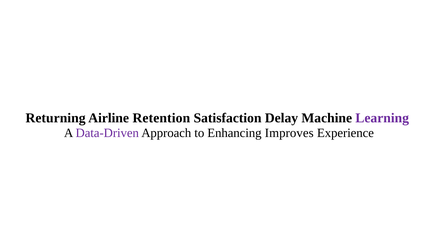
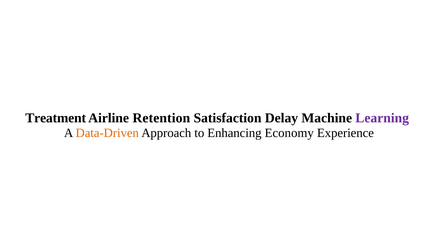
Returning: Returning -> Treatment
Data-Driven colour: purple -> orange
Improves: Improves -> Economy
